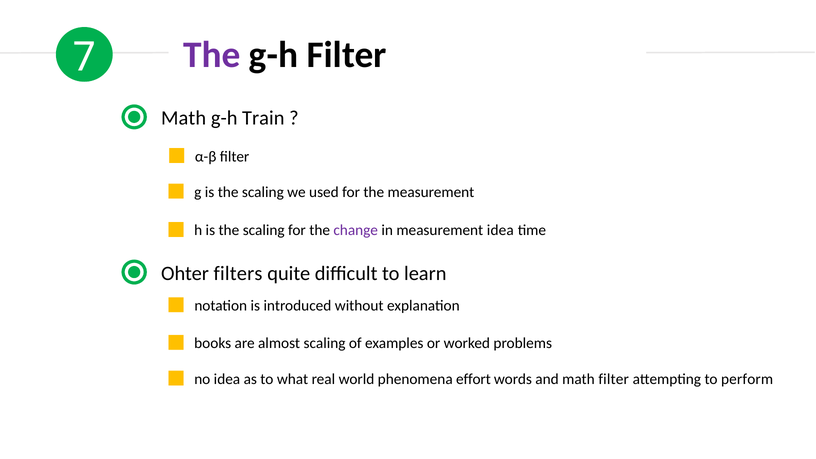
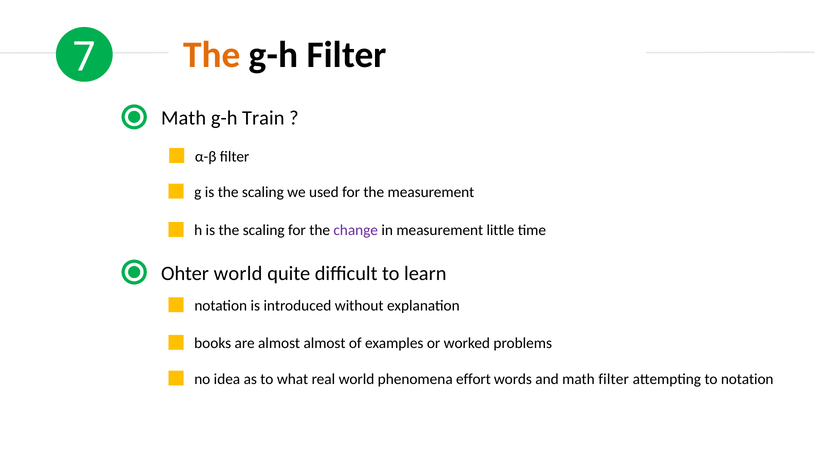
The at (212, 55) colour: purple -> orange
measurement idea: idea -> little
Ohter filters: filters -> world
almost scaling: scaling -> almost
to perform: perform -> notation
